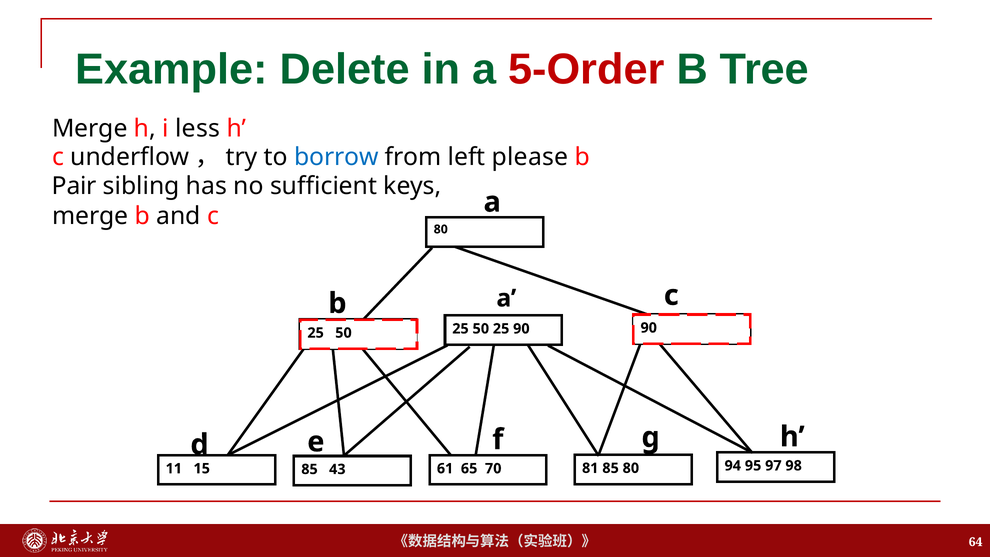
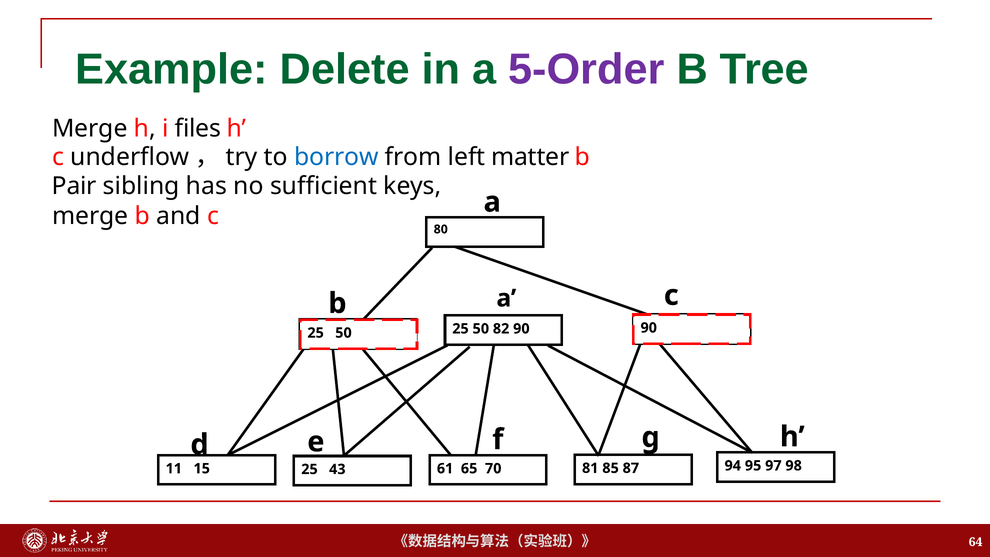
5-Order colour: red -> purple
less: less -> files
please: please -> matter
50 25: 25 -> 82
15 85: 85 -> 25
85 80: 80 -> 87
